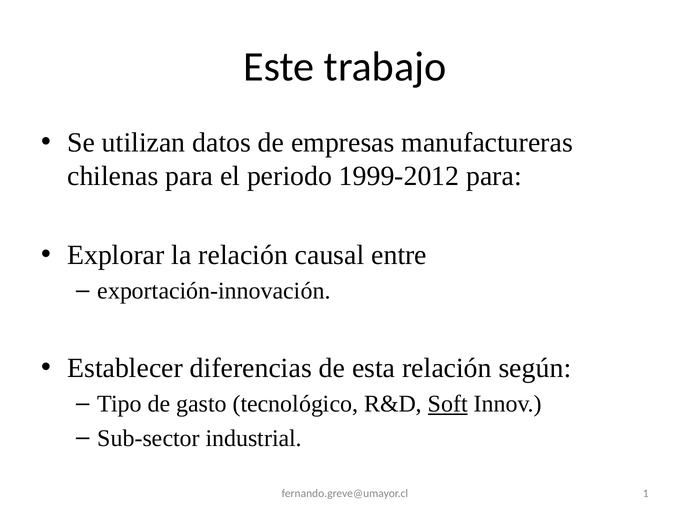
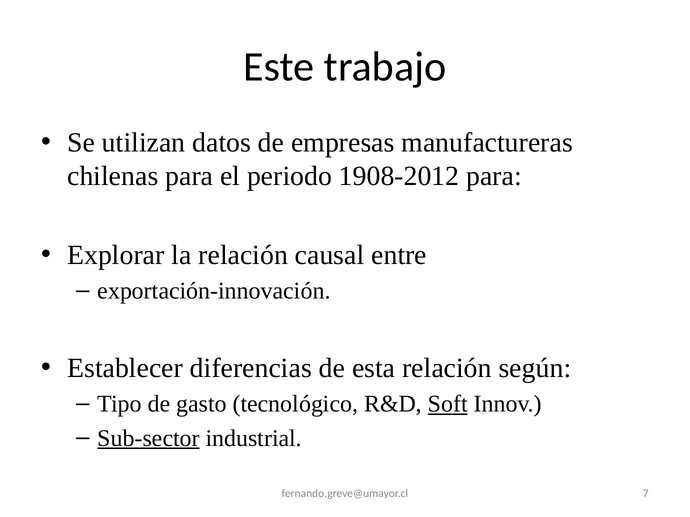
1999-2012: 1999-2012 -> 1908-2012
Sub-sector underline: none -> present
1: 1 -> 7
